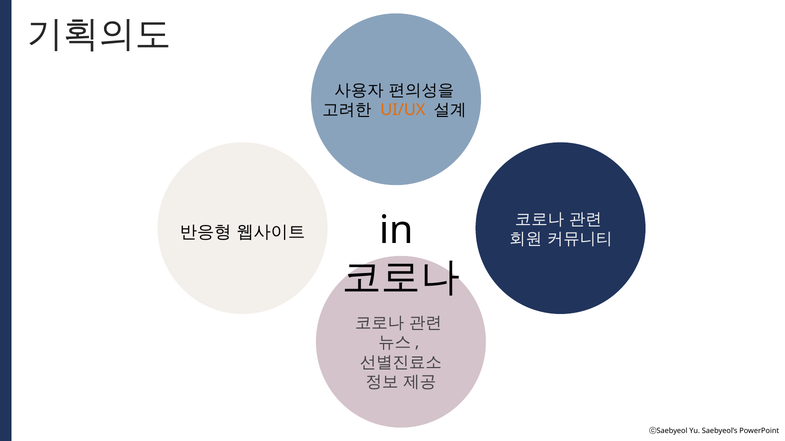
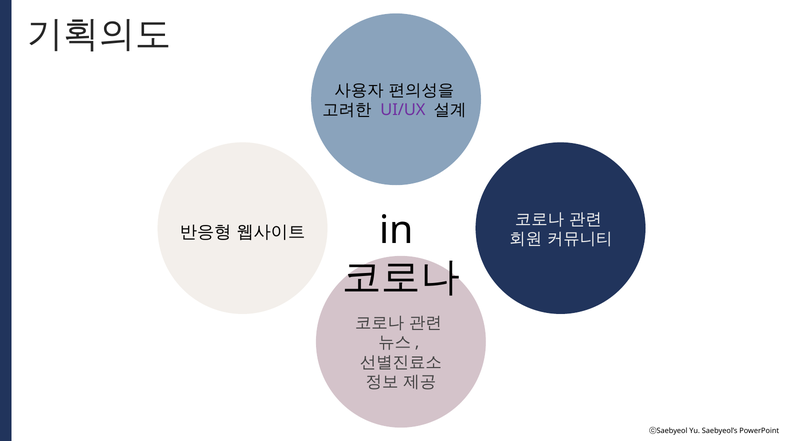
UI/UX colour: orange -> purple
